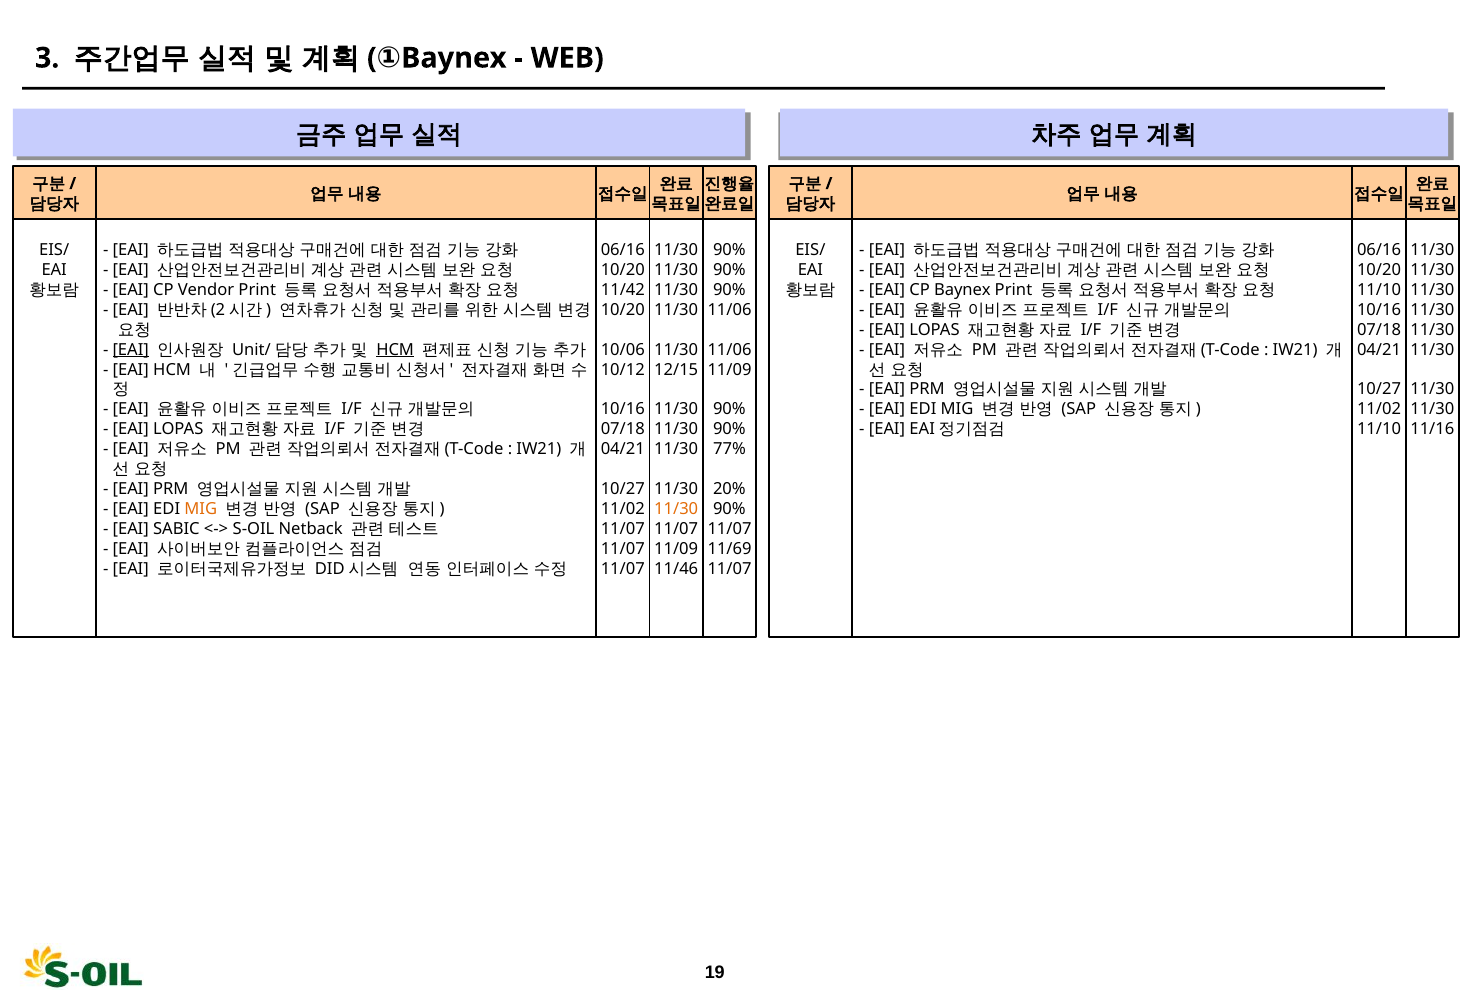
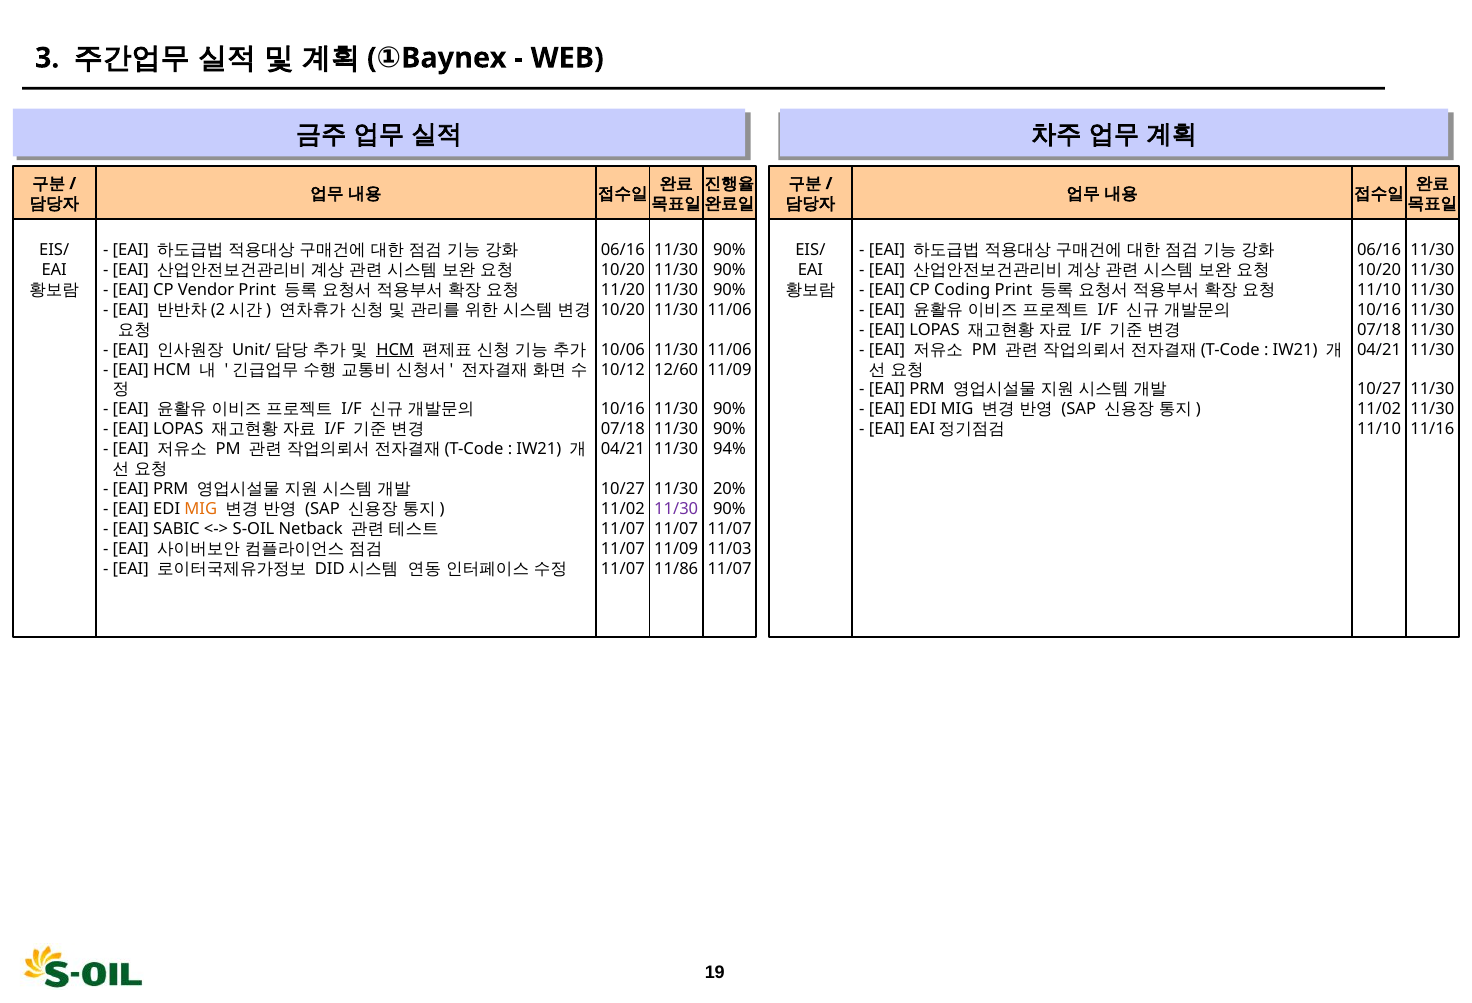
11/42: 11/42 -> 11/20
CP Baynex: Baynex -> Coding
EAI at (131, 350) underline: present -> none
12/15: 12/15 -> 12/60
77%: 77% -> 94%
11/30 at (676, 509) colour: orange -> purple
11/69: 11/69 -> 11/03
11/46: 11/46 -> 11/86
